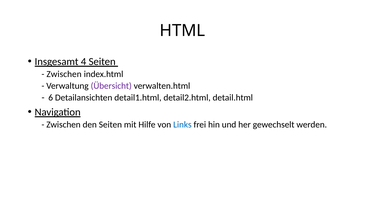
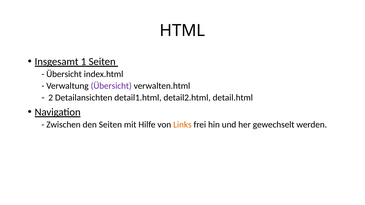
4: 4 -> 1
Zwischen at (64, 74): Zwischen -> Übersicht
6: 6 -> 2
Links colour: blue -> orange
